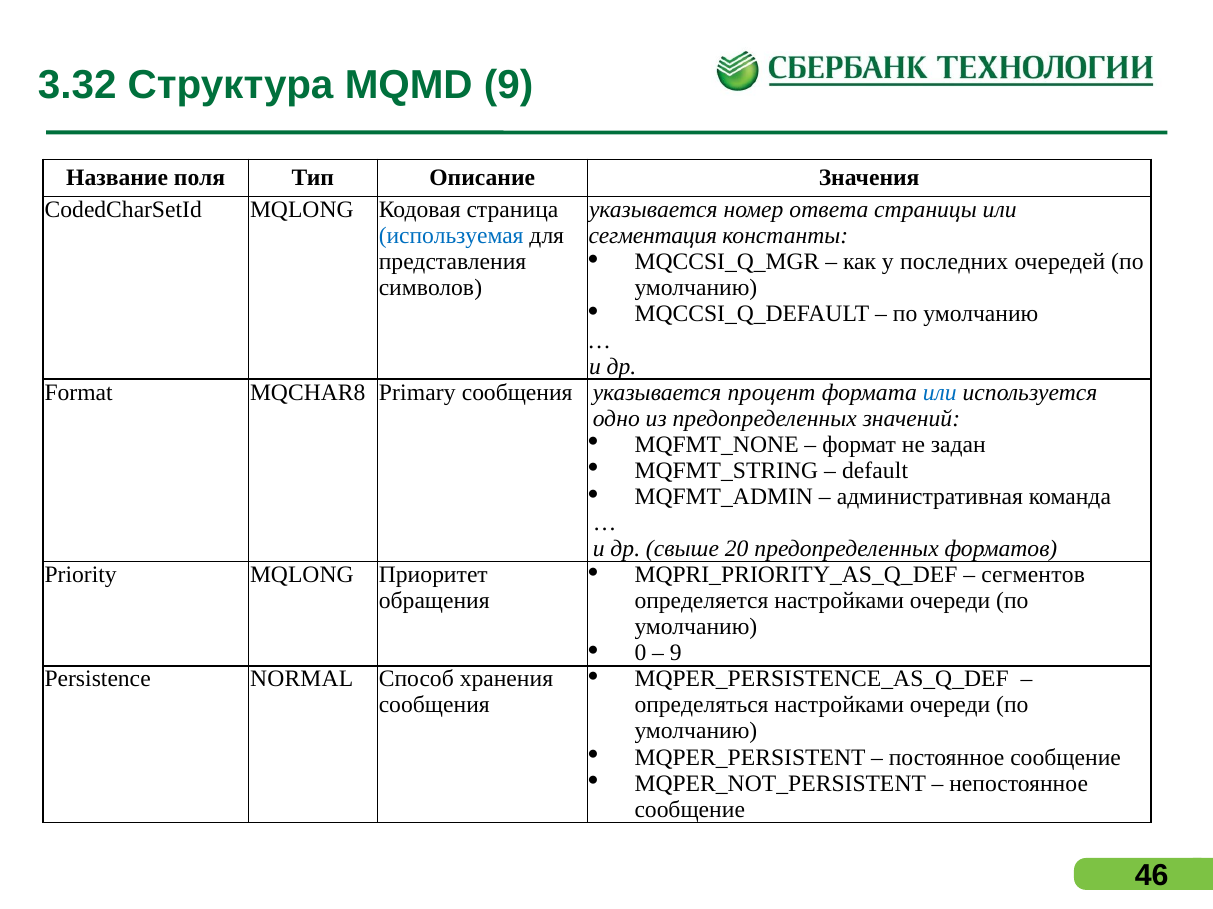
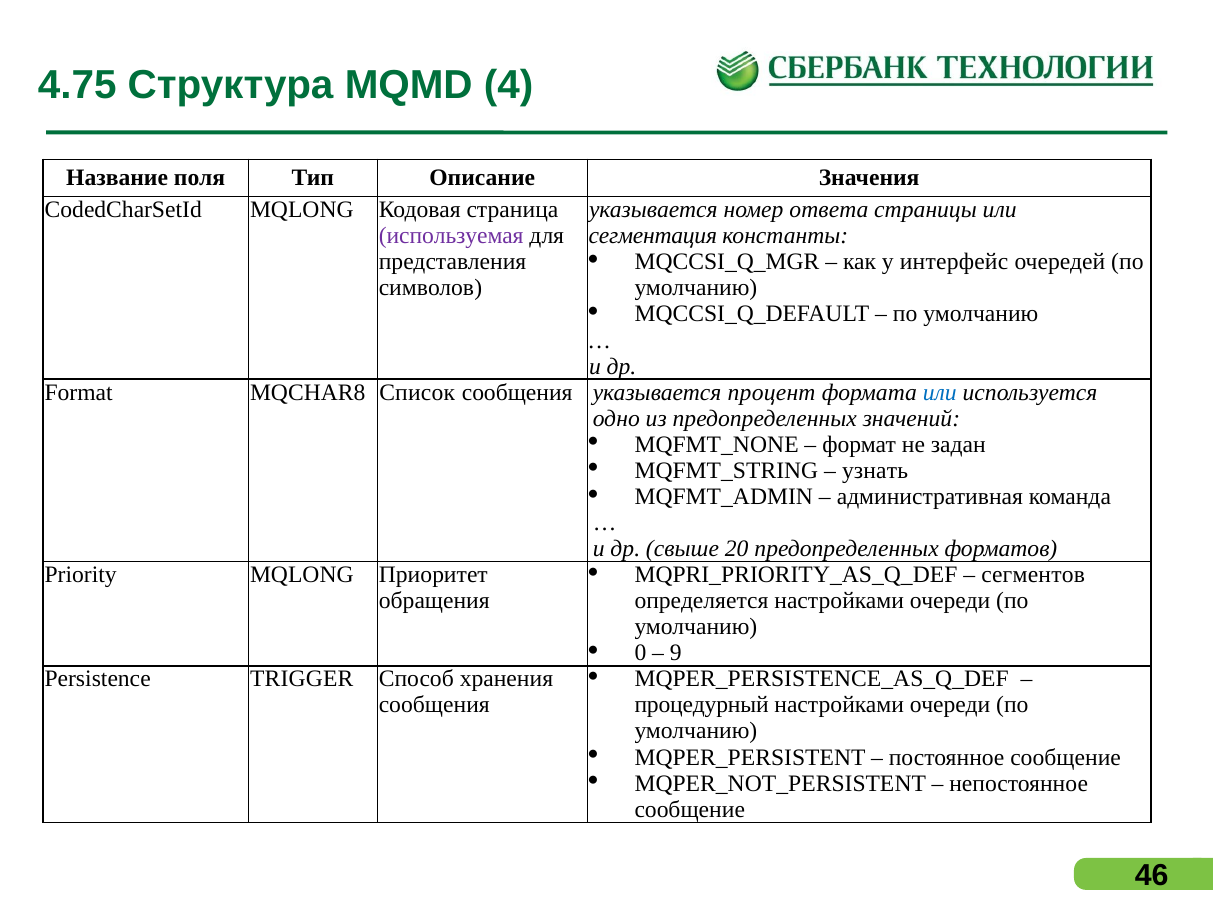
3.32: 3.32 -> 4.75
MQMD 9: 9 -> 4
используемая colour: blue -> purple
последних: последних -> интерфейс
Primary: Primary -> Список
default: default -> узнать
NORMAL: NORMAL -> TRIGGER
определяться: определяться -> процедурный
